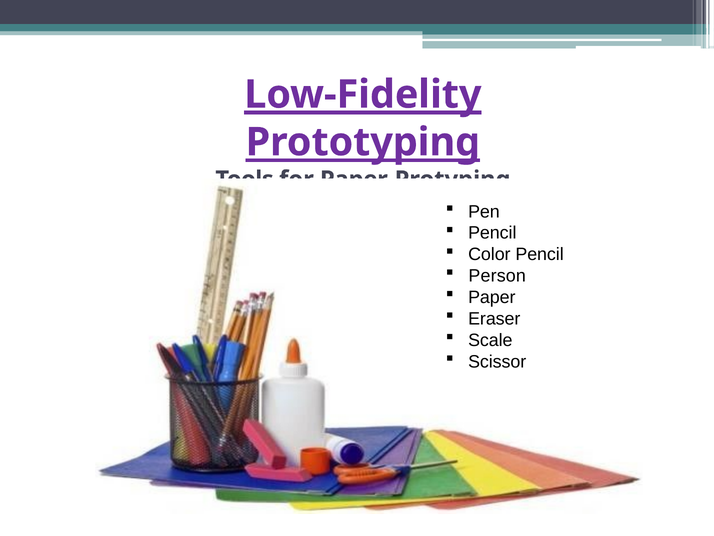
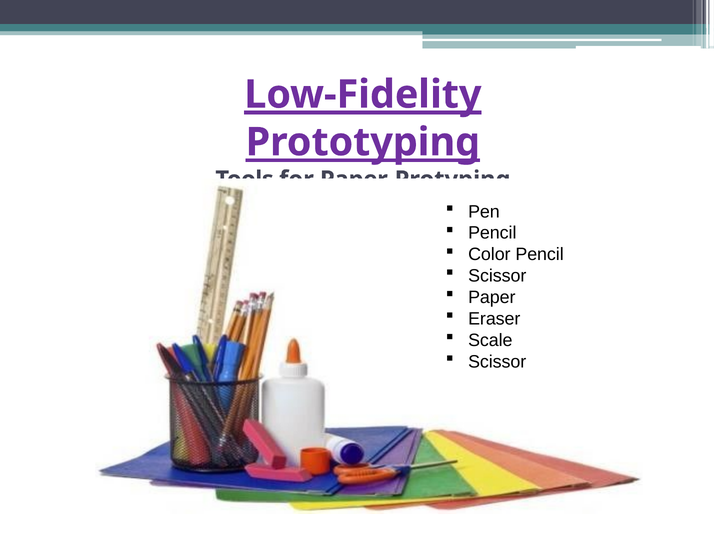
Person at (497, 276): Person -> Scissor
